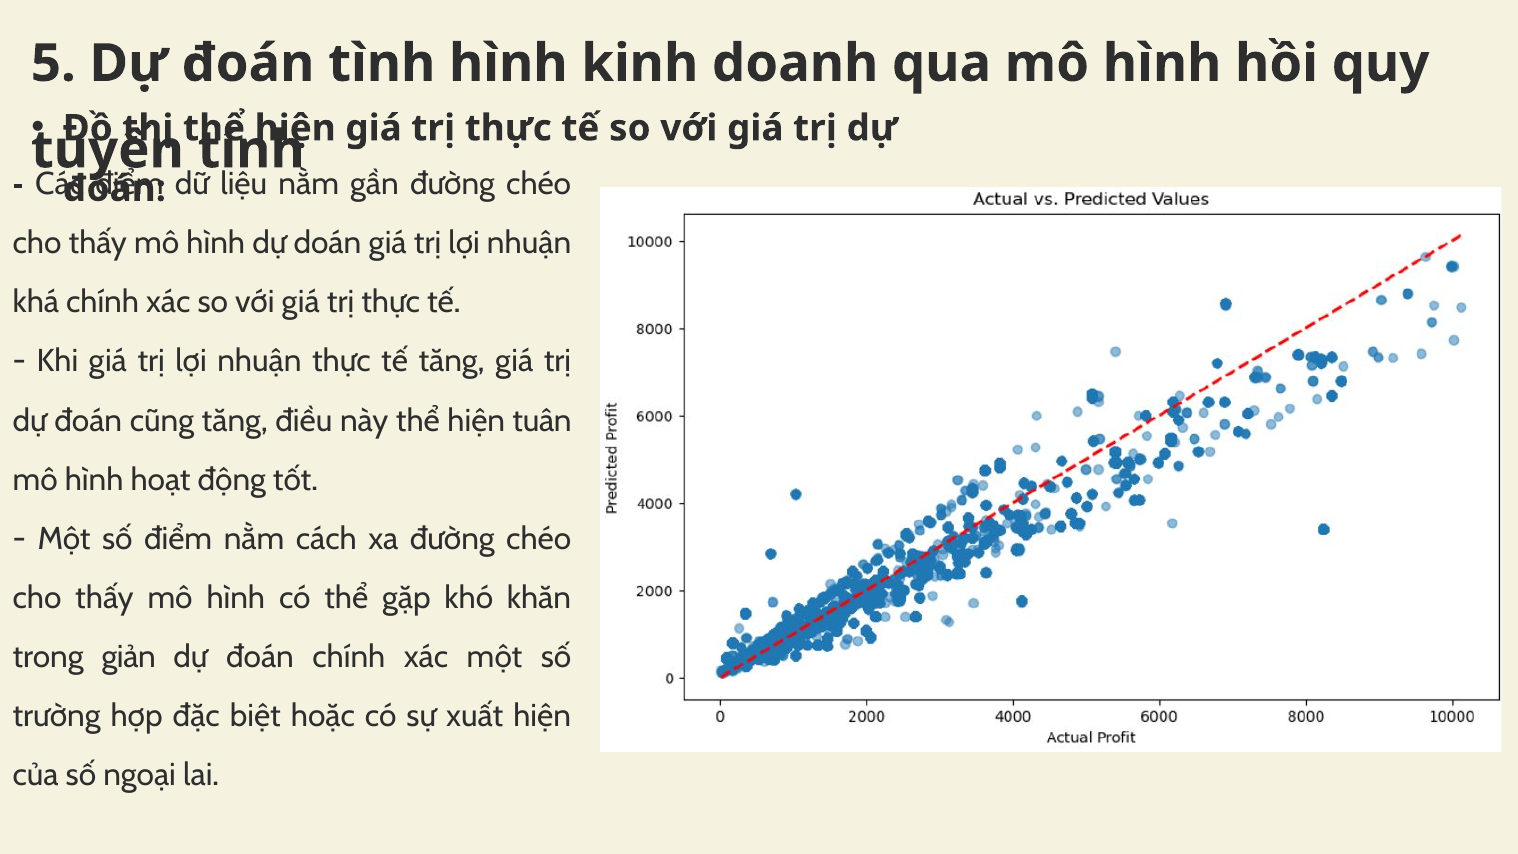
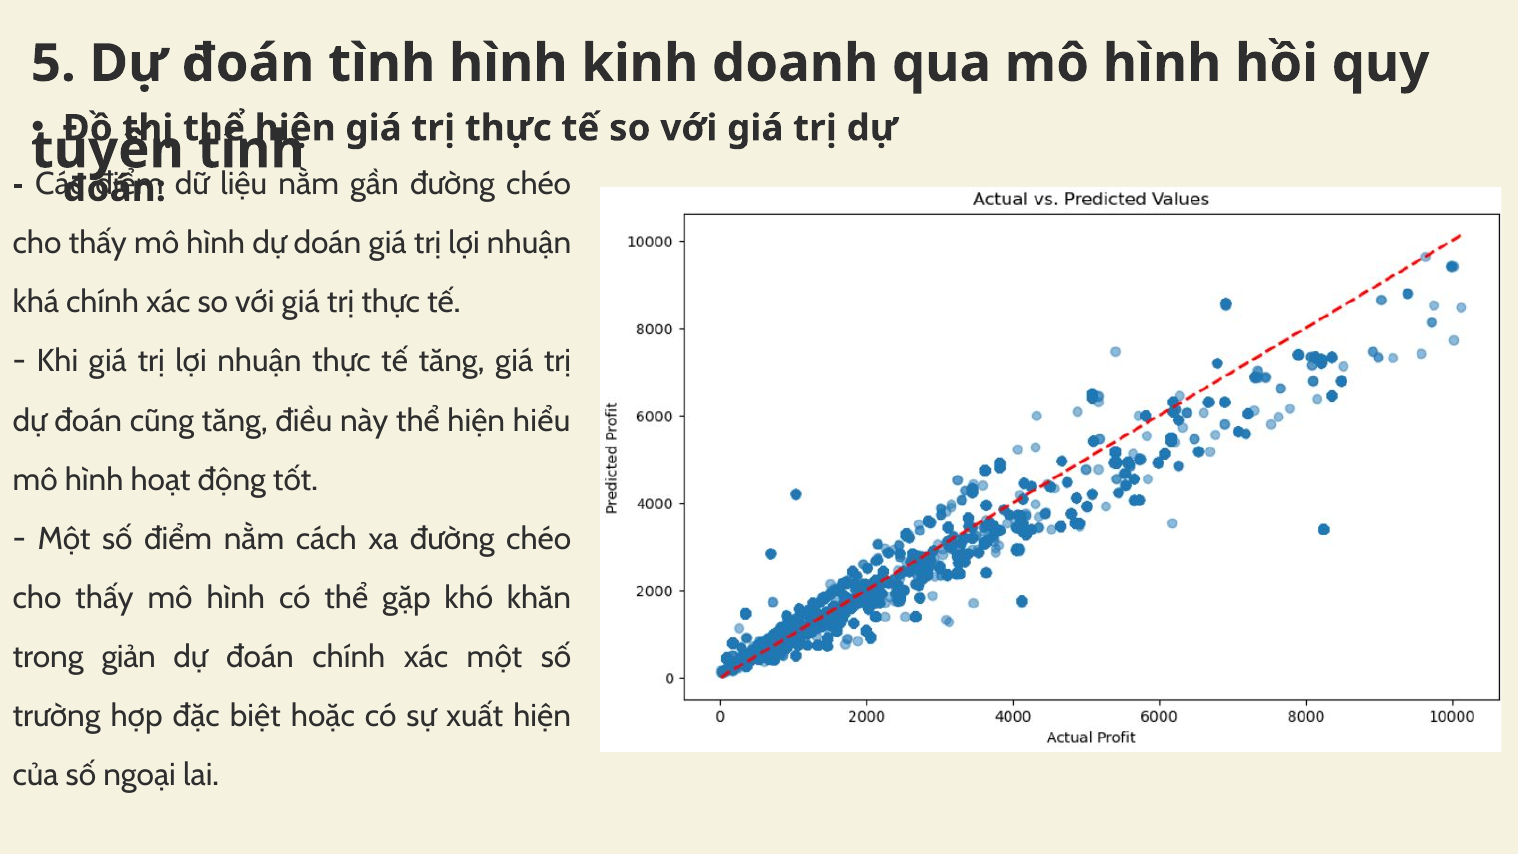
tuân: tuân -> hiểu
